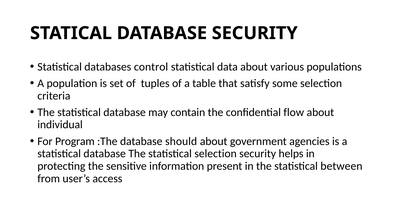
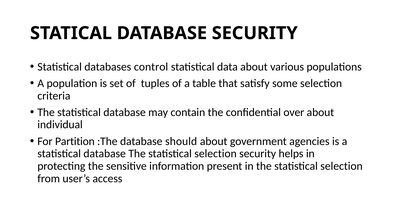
flow: flow -> over
Program: Program -> Partition
in the statistical between: between -> selection
